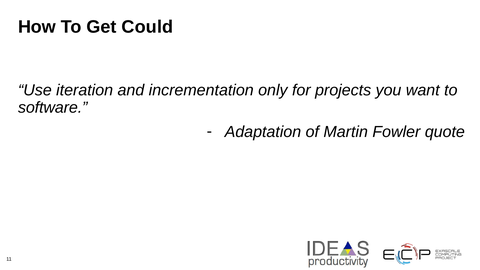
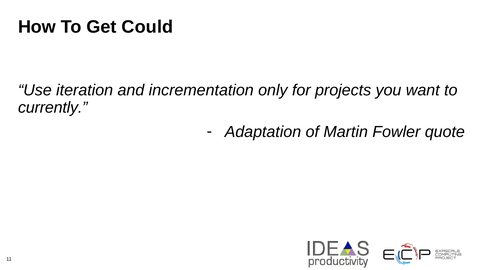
software: software -> currently
